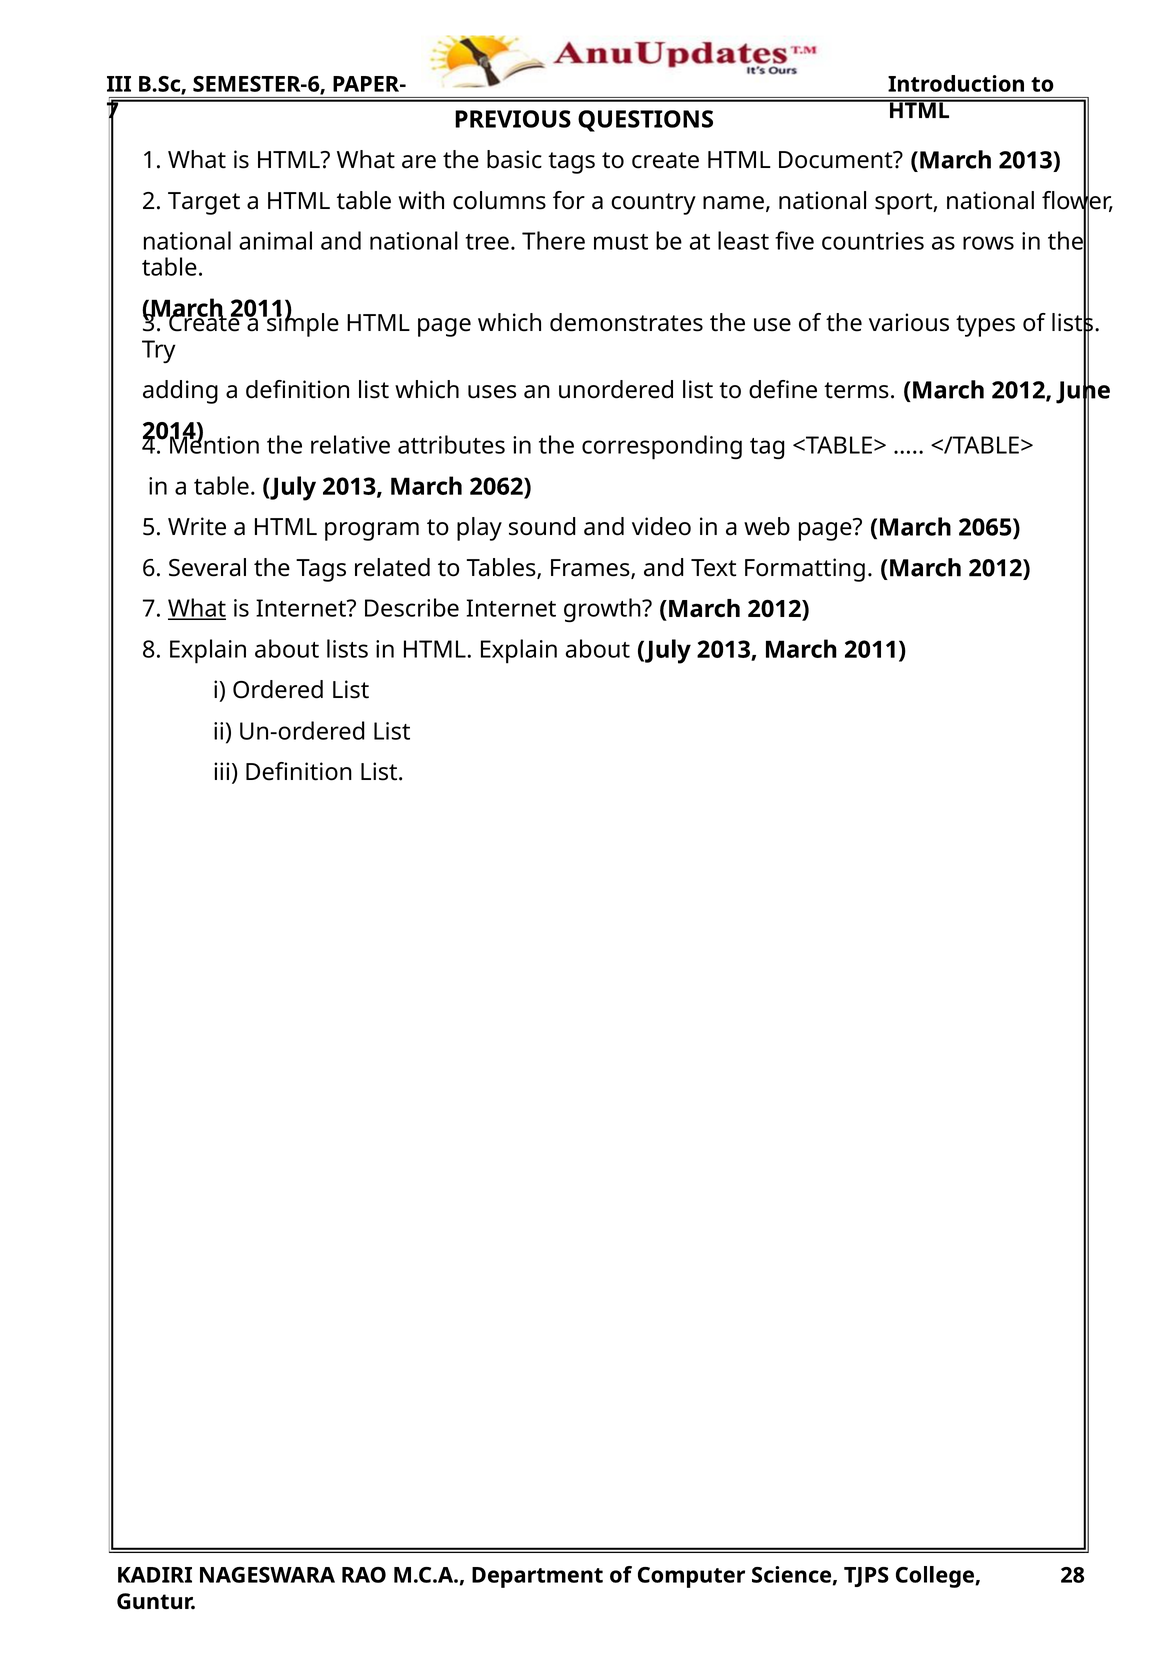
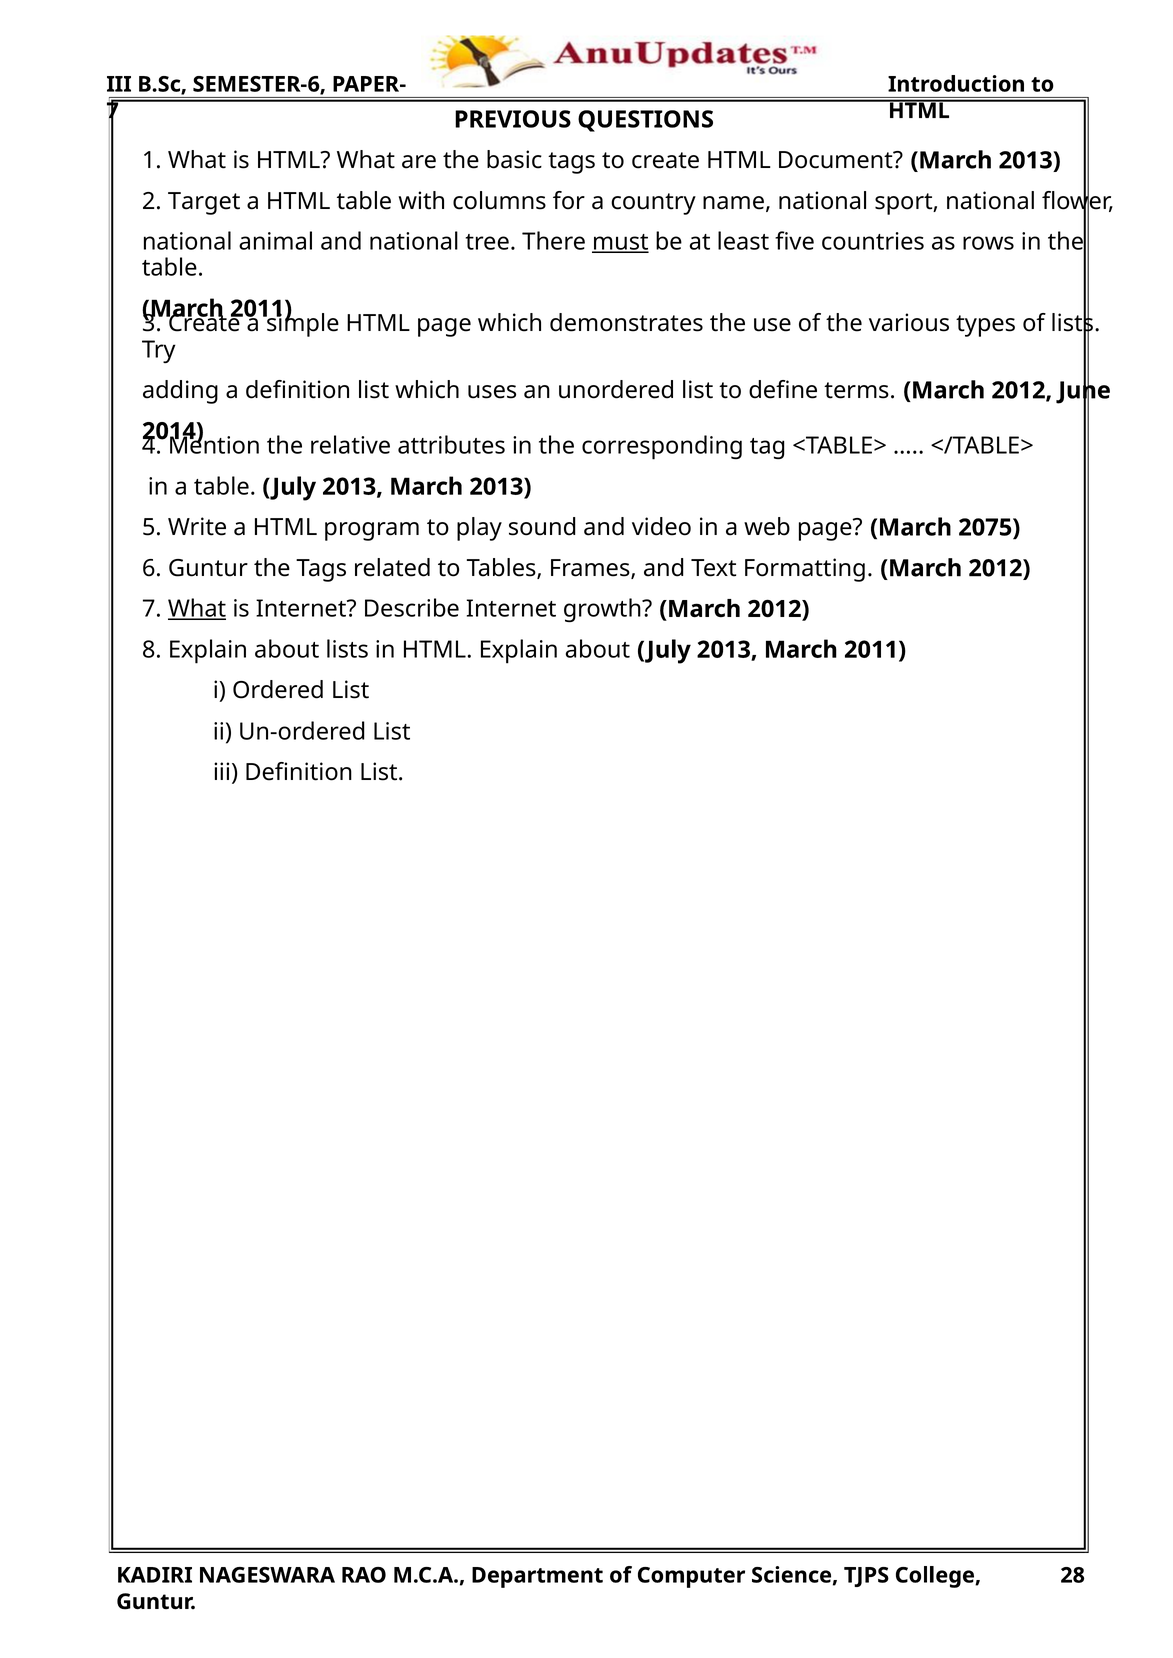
must underline: none -> present
2013 March 2062: 2062 -> 2013
2065: 2065 -> 2075
6 Several: Several -> Guntur
